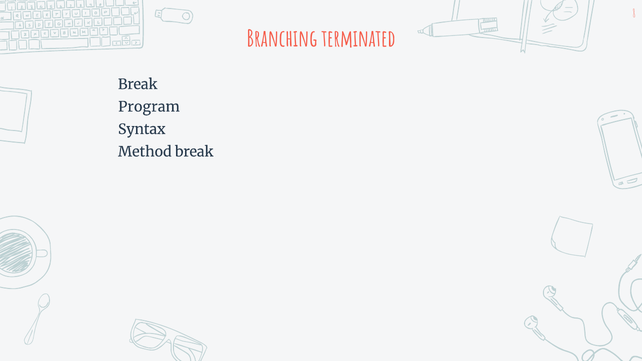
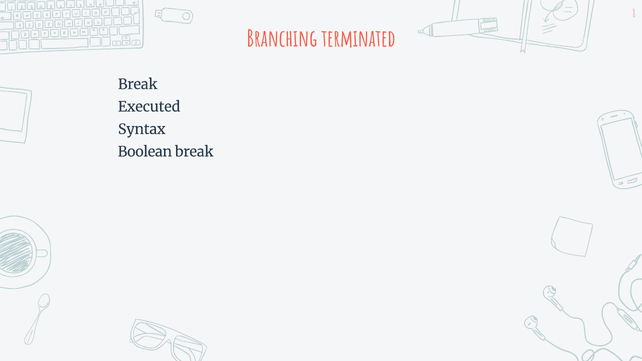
Program: Program -> Executed
Method: Method -> Boolean
